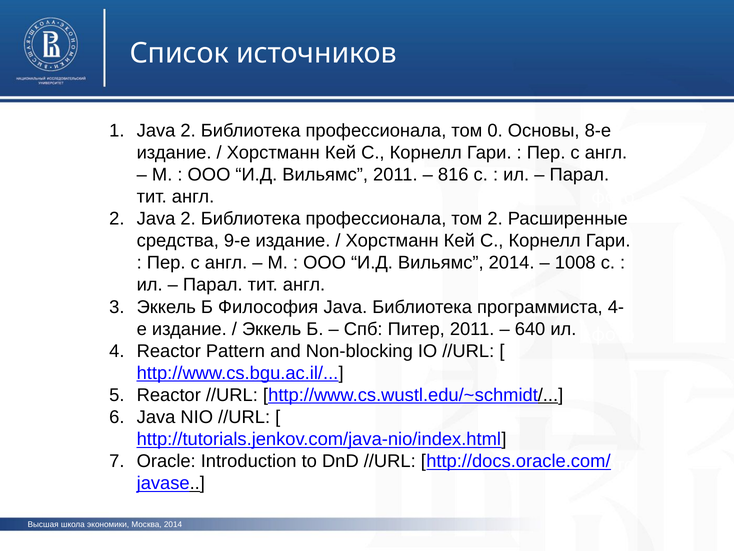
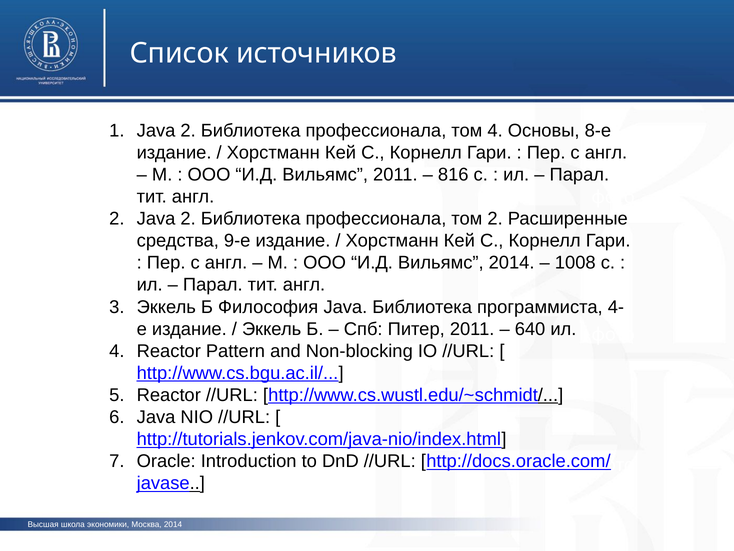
том 0: 0 -> 4
